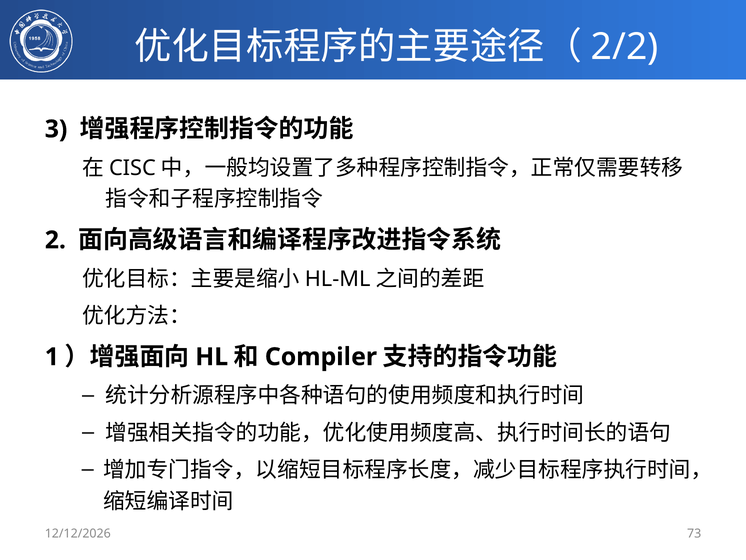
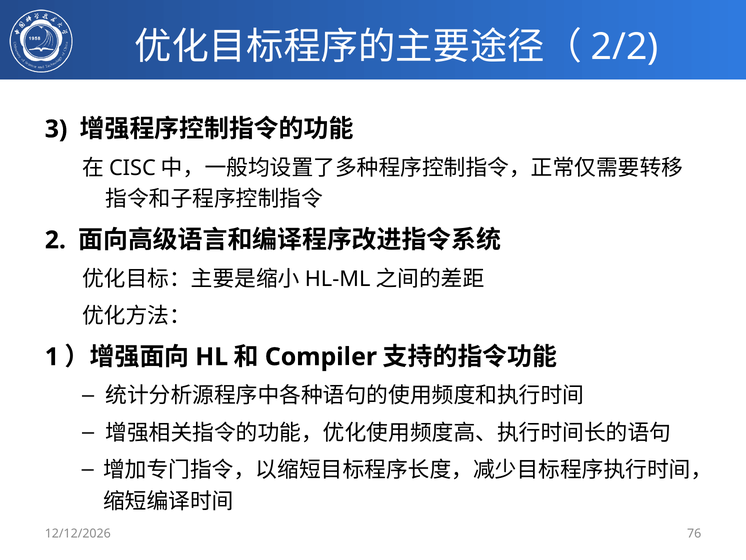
73: 73 -> 76
